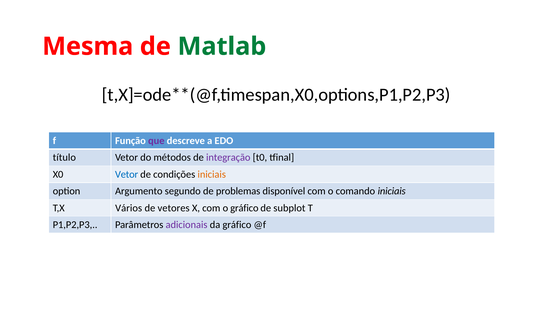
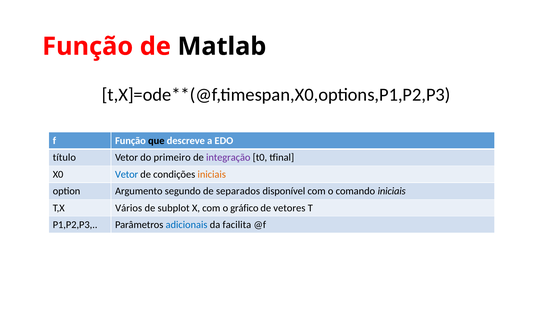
Mesma at (88, 46): Mesma -> Função
Matlab colour: green -> black
que colour: purple -> black
métodos: métodos -> primeiro
problemas: problemas -> separados
vetores: vetores -> subplot
subplot: subplot -> vetores
adicionais colour: purple -> blue
da gráfico: gráfico -> facilita
